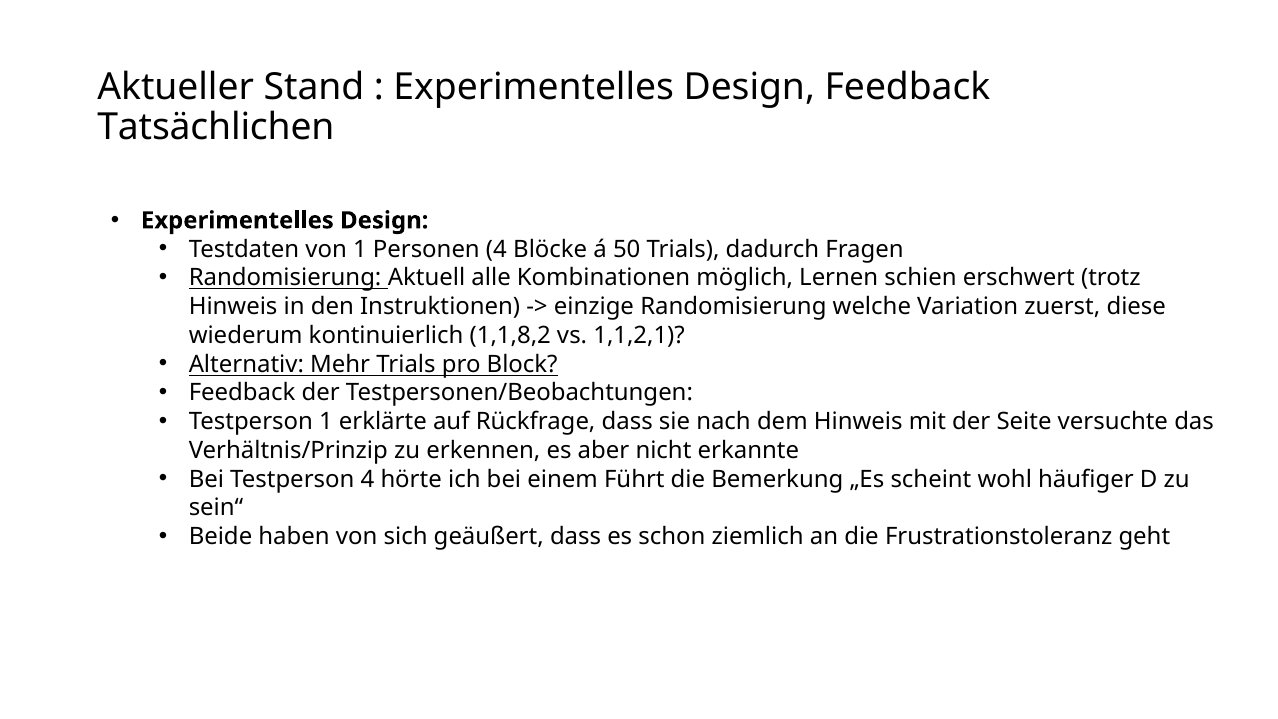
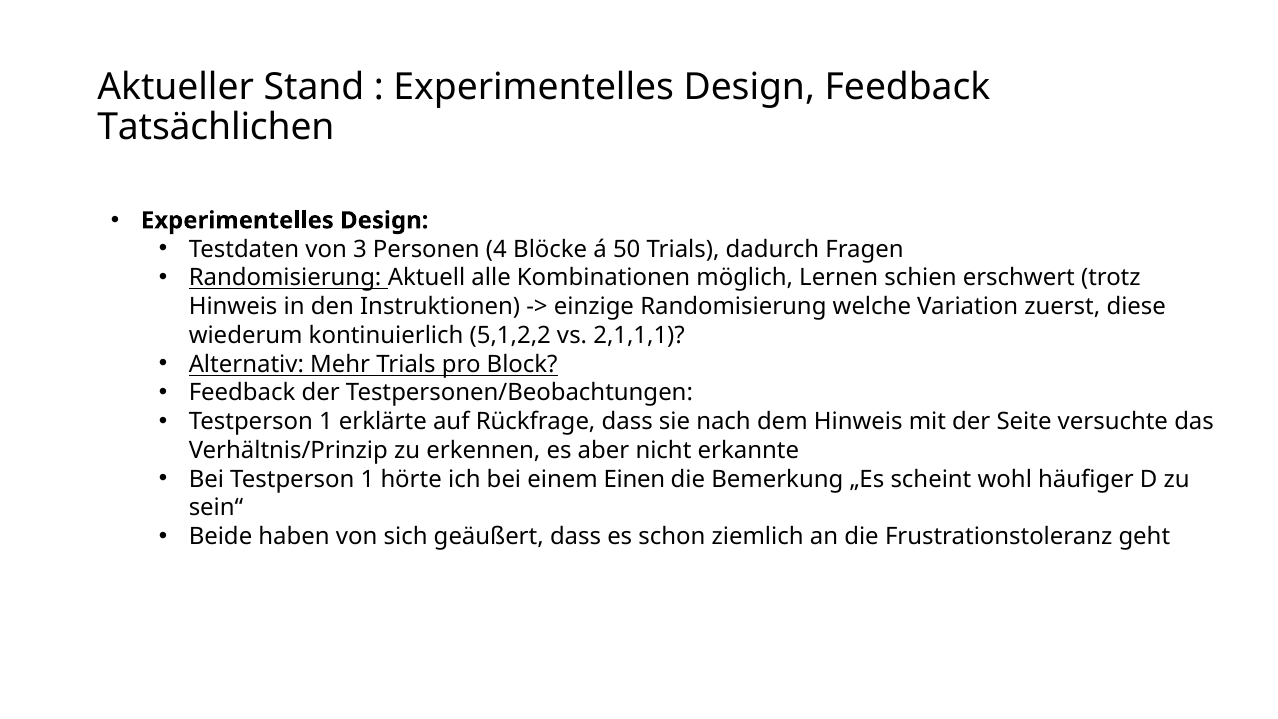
von 1: 1 -> 3
1,1,8,2: 1,1,8,2 -> 5,1,2,2
1,1,2,1: 1,1,2,1 -> 2,1,1,1
Bei Testperson 4: 4 -> 1
Führt: Führt -> Einen
